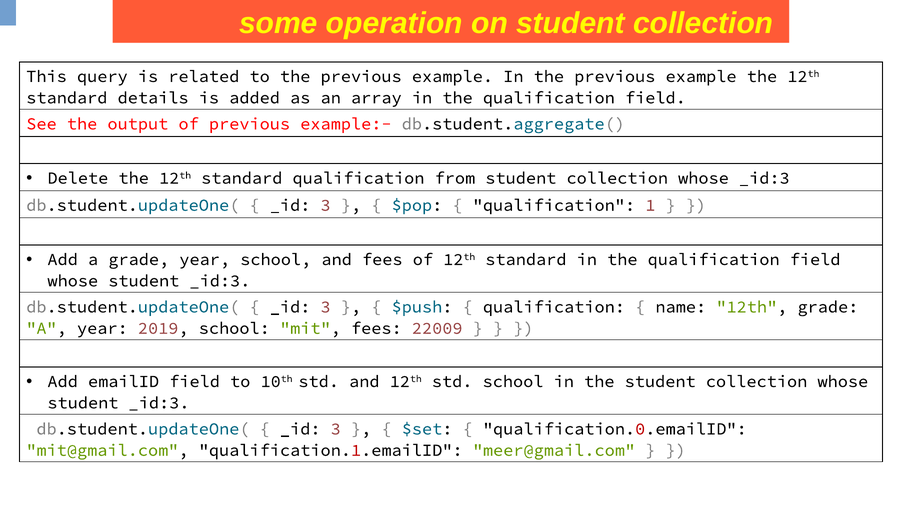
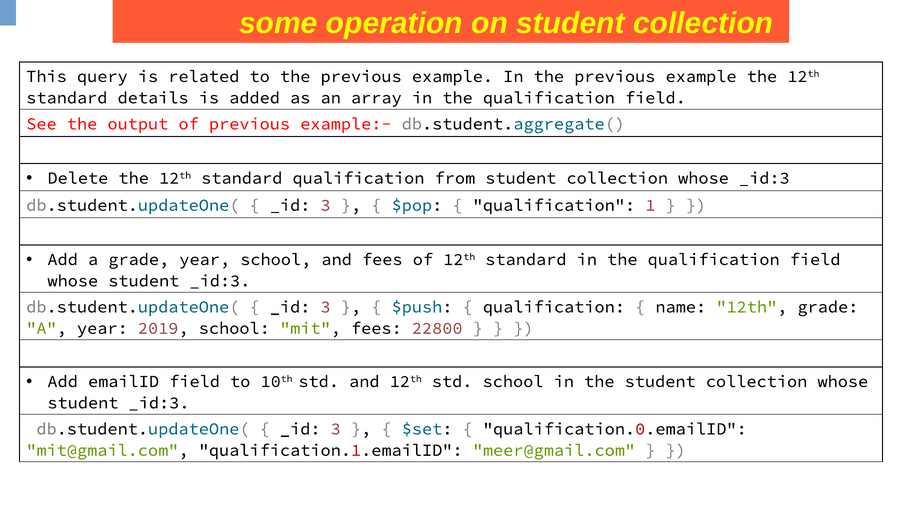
22009: 22009 -> 22800
